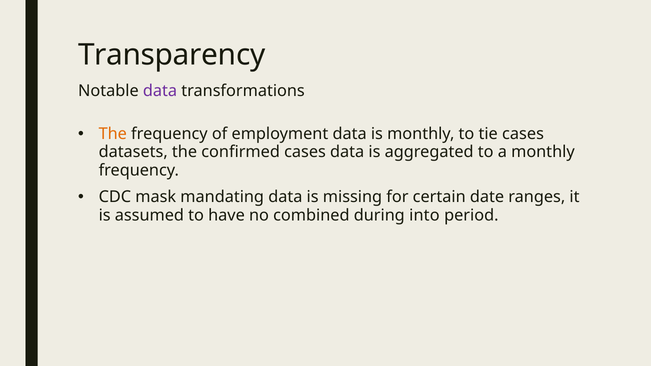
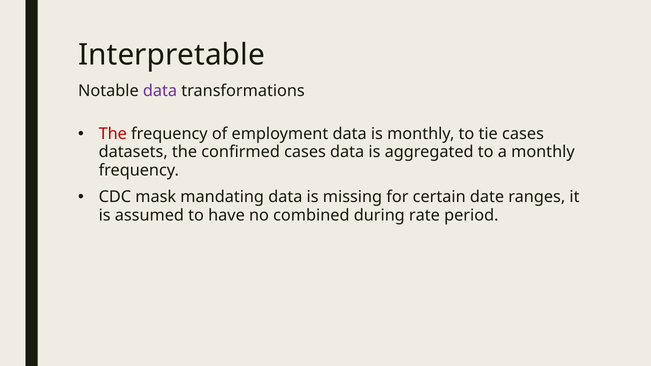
Transparency: Transparency -> Interpretable
The at (113, 134) colour: orange -> red
into: into -> rate
